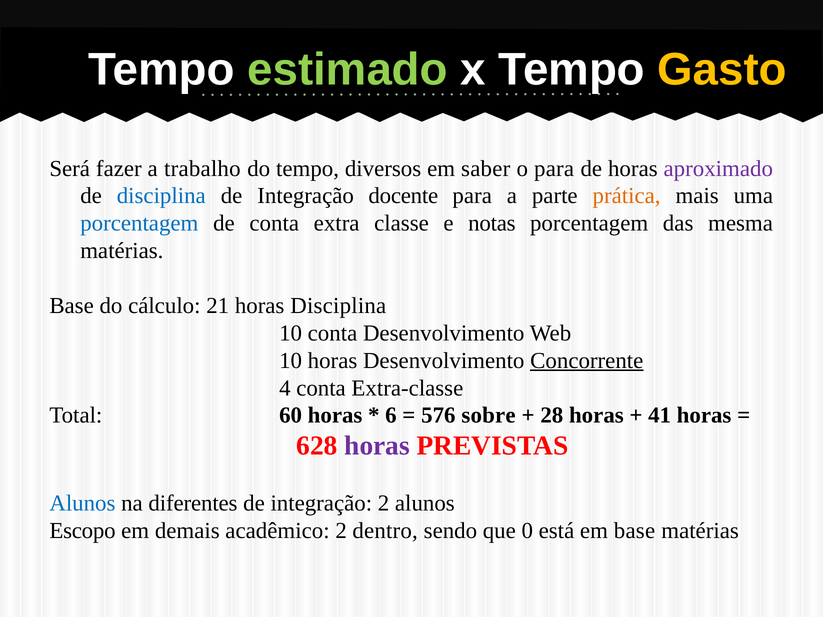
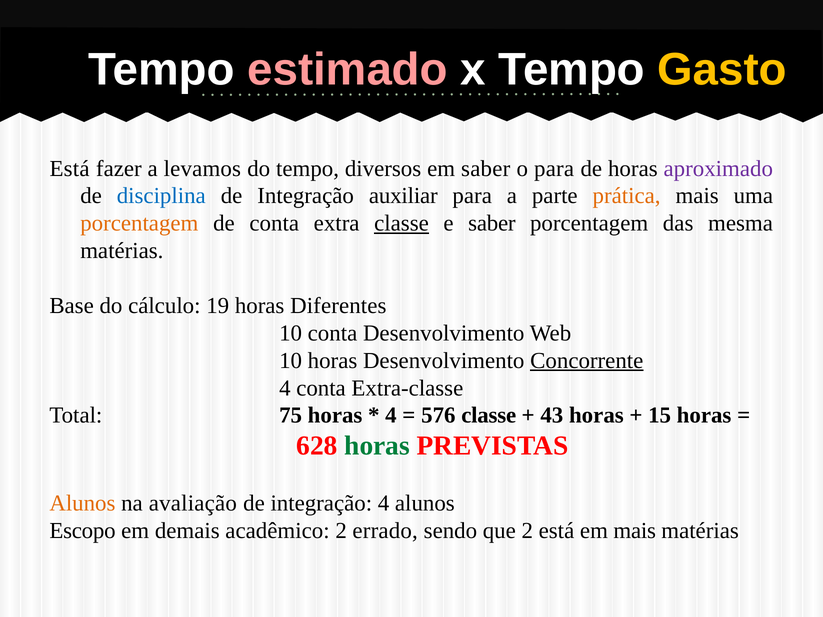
estimado colour: light green -> pink
Será at (70, 169): Será -> Está
trabalho: trabalho -> levamos
docente: docente -> auxiliar
porcentagem at (139, 223) colour: blue -> orange
classe at (402, 223) underline: none -> present
e notas: notas -> saber
21: 21 -> 19
horas Disciplina: Disciplina -> Diferentes
60: 60 -> 75
6 at (391, 416): 6 -> 4
576 sobre: sobre -> classe
28: 28 -> 43
41: 41 -> 15
horas at (377, 446) colour: purple -> green
Alunos at (82, 503) colour: blue -> orange
diferentes: diferentes -> avaliação
integração 2: 2 -> 4
dentro: dentro -> errado
que 0: 0 -> 2
em base: base -> mais
